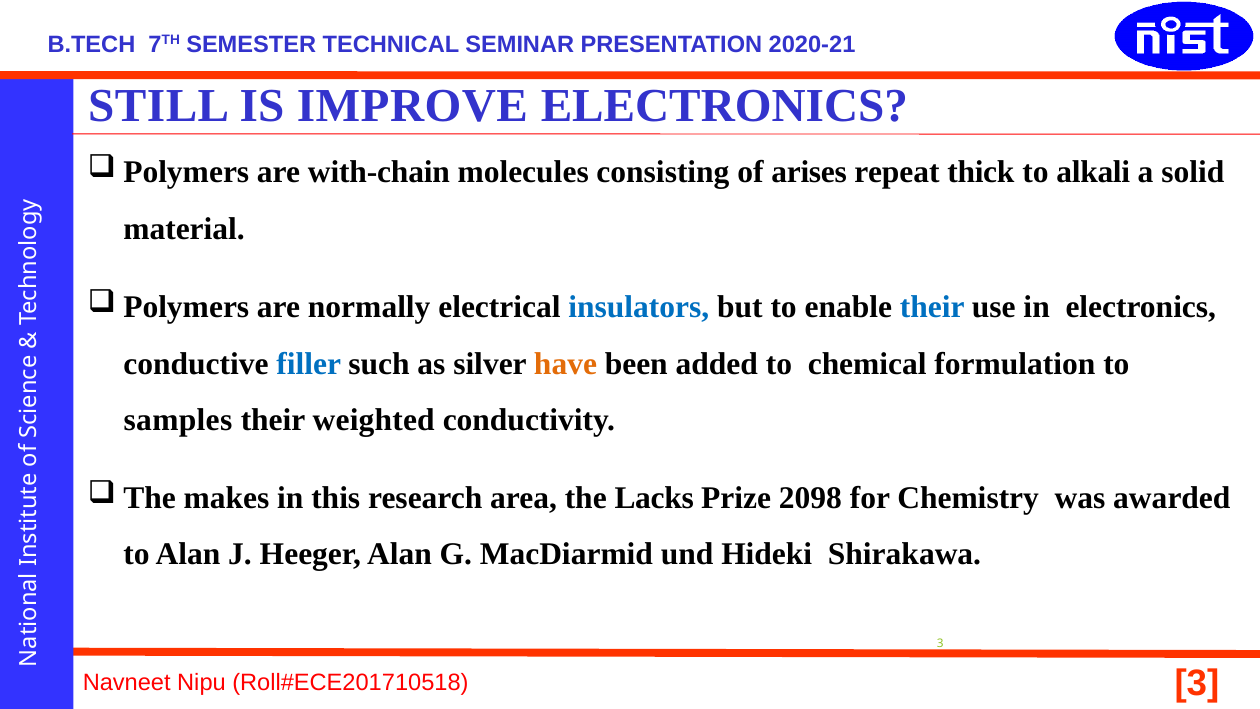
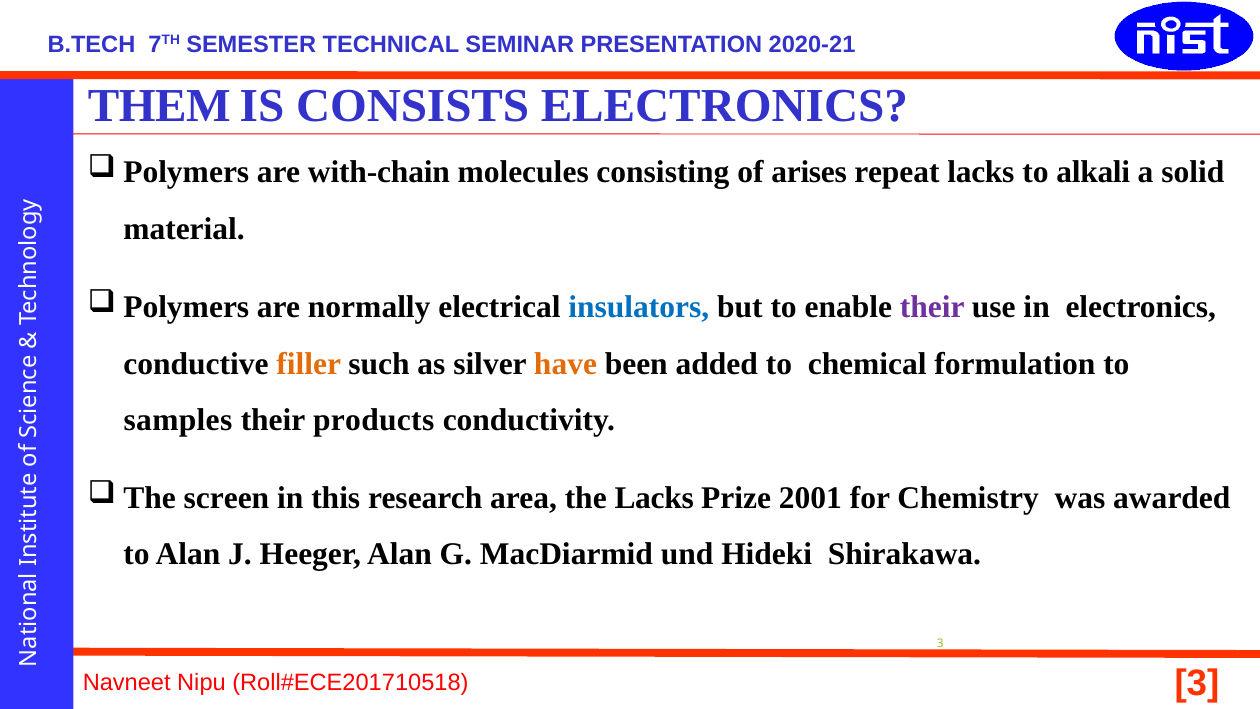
STILL: STILL -> THEM
IMPROVE: IMPROVE -> CONSISTS
repeat thick: thick -> lacks
their at (932, 307) colour: blue -> purple
filler colour: blue -> orange
weighted: weighted -> products
makes: makes -> screen
2098: 2098 -> 2001
